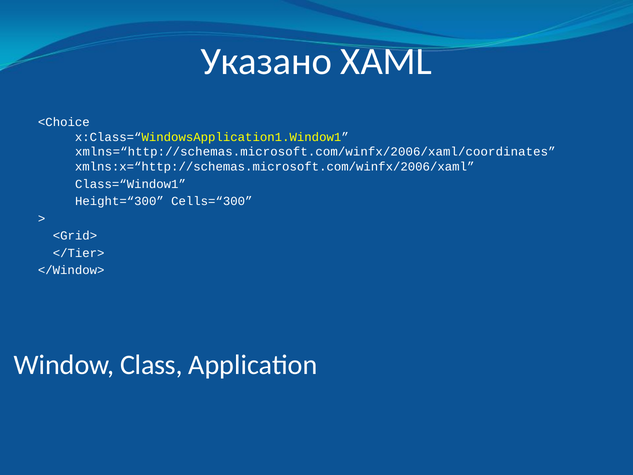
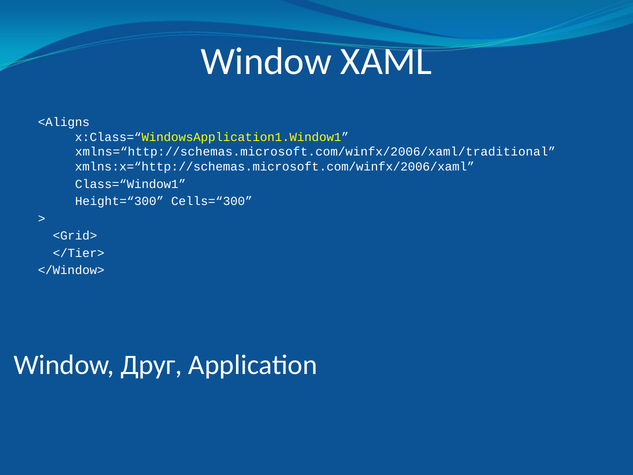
Указано at (266, 61): Указано -> Window
<Choice: <Choice -> <Aligns
xmlns=“http://schemas.microsoft.com/winfx/2006/xaml/coordinates: xmlns=“http://schemas.microsoft.com/winfx/2006/xaml/coordinates -> xmlns=“http://schemas.microsoft.com/winfx/2006/xaml/traditional
Class: Class -> Друг
